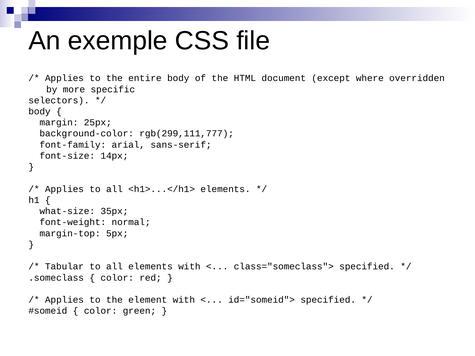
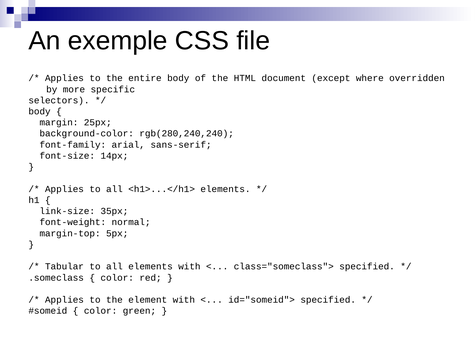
rgb(299,111,777: rgb(299,111,777 -> rgb(280,240,240
what-size: what-size -> link-size
